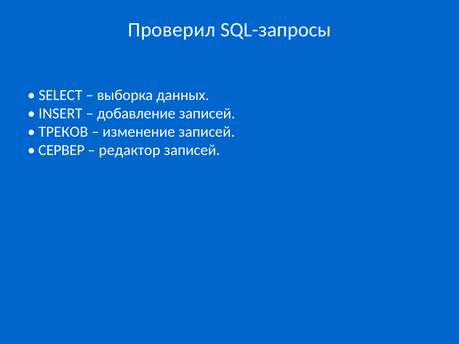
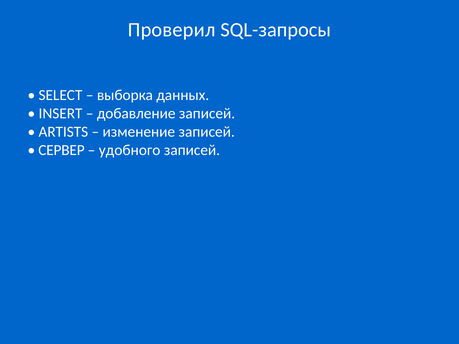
ТРЕКОВ: ТРЕКОВ -> ARTISTS
редактор: редактор -> удобного
